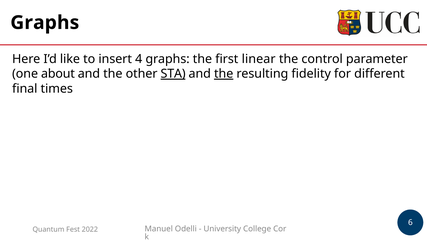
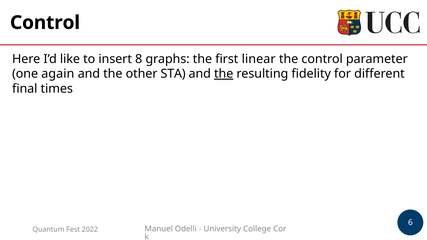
Graphs at (45, 23): Graphs -> Control
4: 4 -> 8
about: about -> again
STA underline: present -> none
